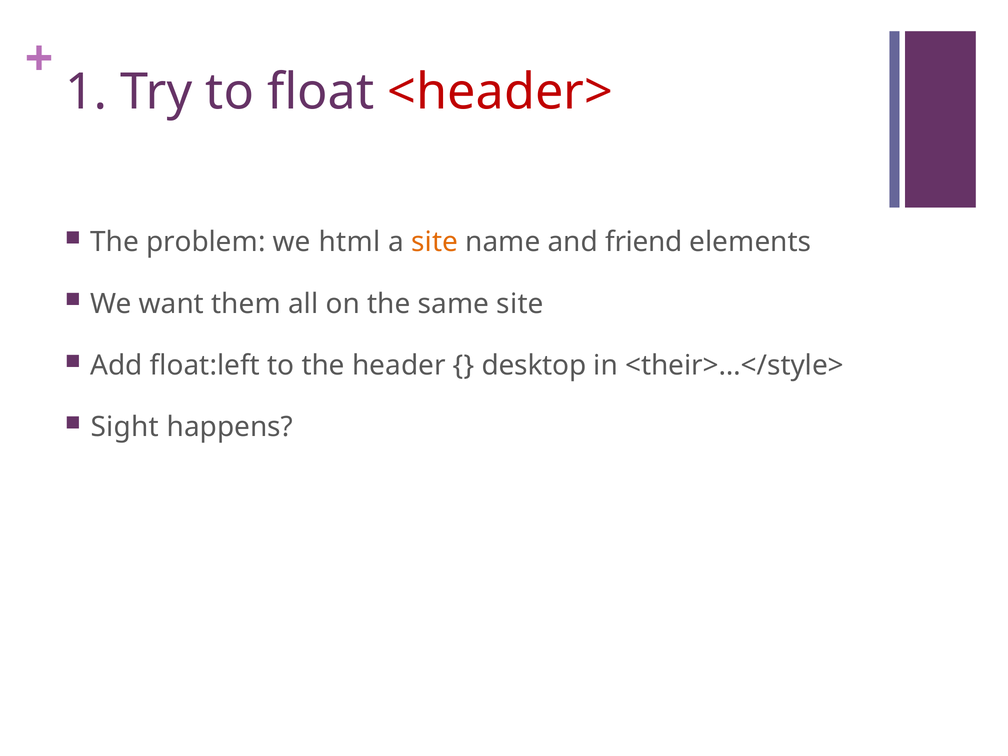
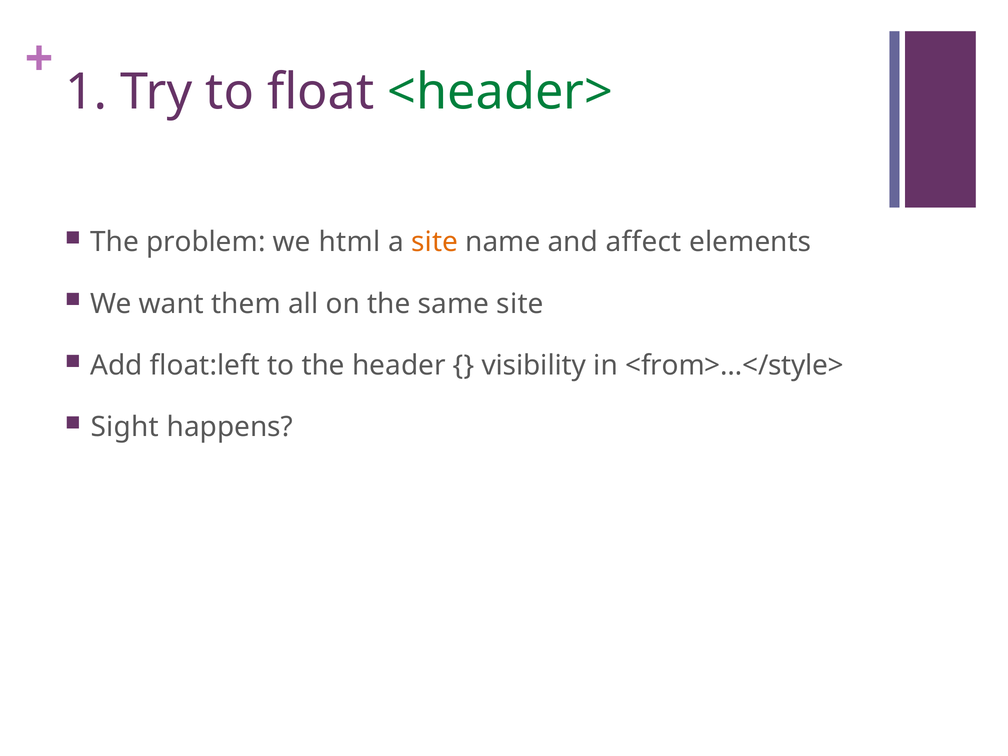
<header> colour: red -> green
friend: friend -> affect
desktop: desktop -> visibility
<their>…</style>: <their>…</style> -> <from>…</style>
